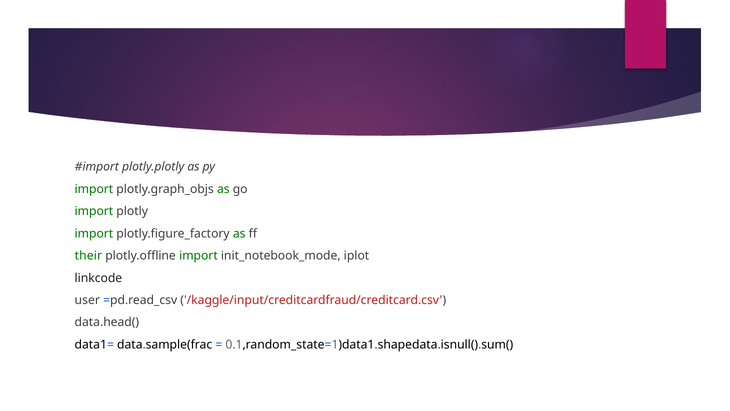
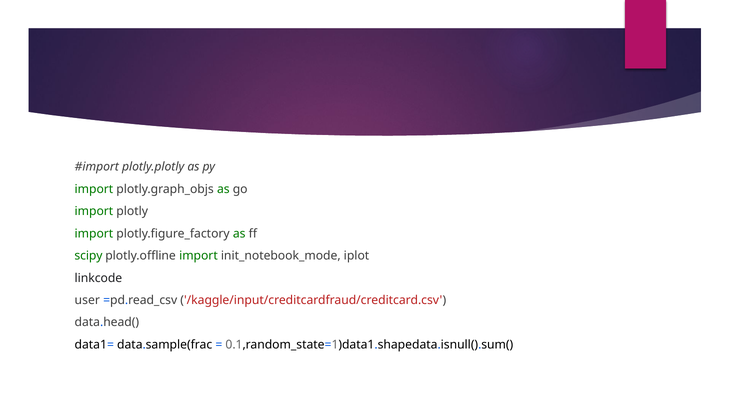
their: their -> scipy
